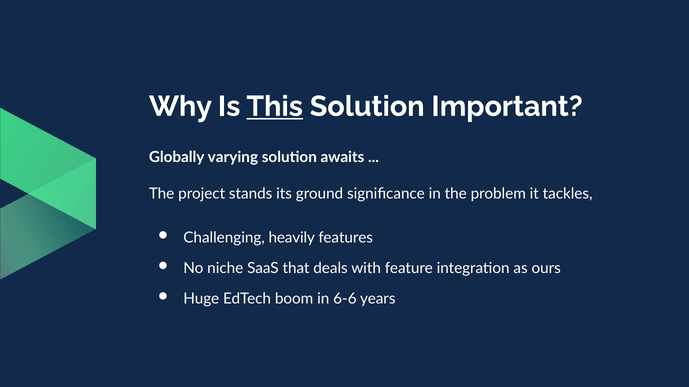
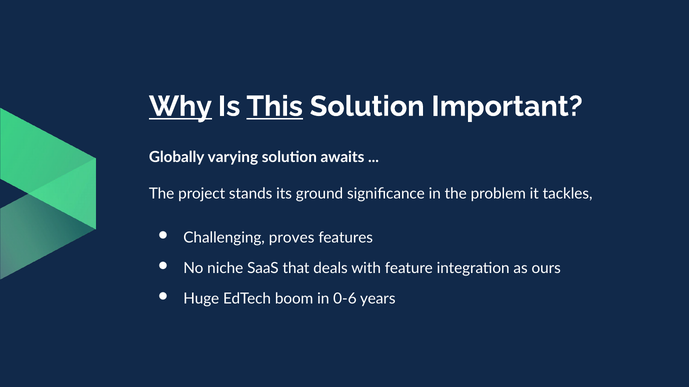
Why underline: none -> present
heavily: heavily -> proves
6-6: 6-6 -> 0-6
